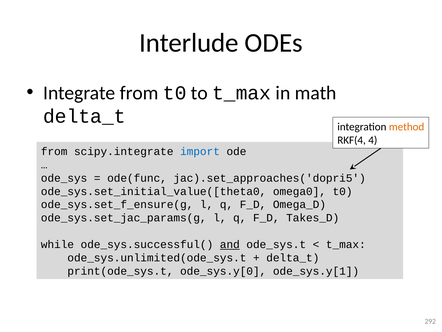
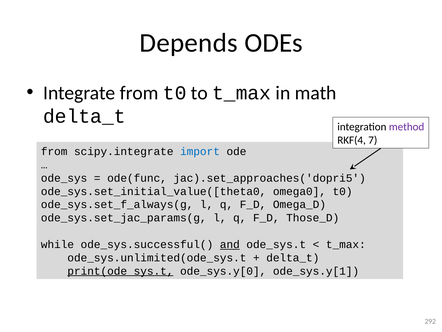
Interlude: Interlude -> Depends
method colour: orange -> purple
4: 4 -> 7
ode_sys.set_f_ensure(g: ode_sys.set_f_ensure(g -> ode_sys.set_f_always(g
Takes_D: Takes_D -> Those_D
print(ode_sys.t underline: none -> present
